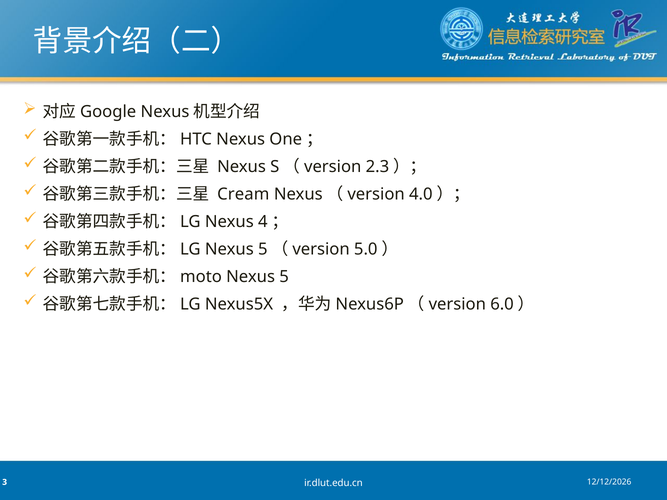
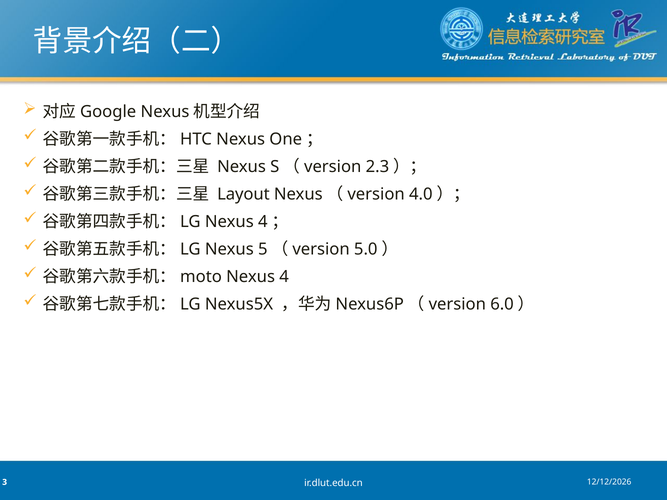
Cream: Cream -> Layout
5: 5 -> 4
